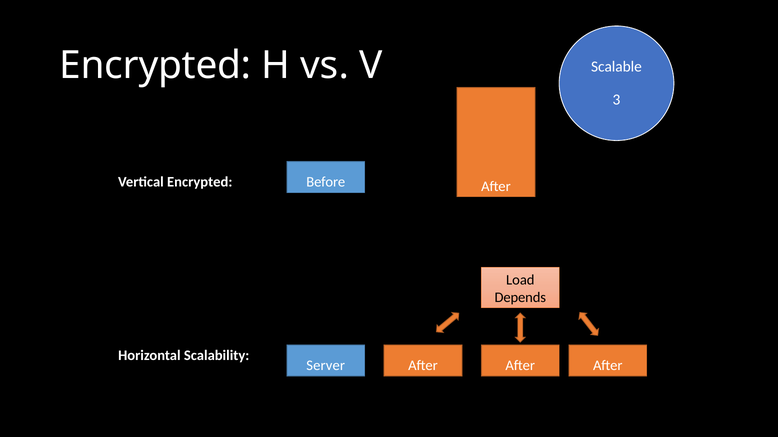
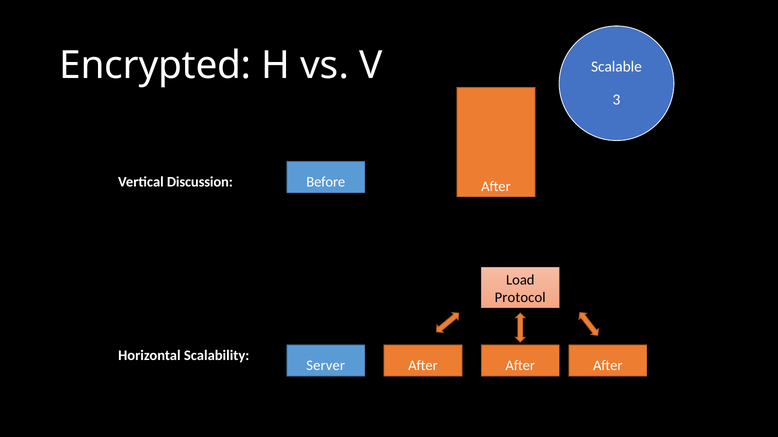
Vertical Encrypted: Encrypted -> Discussion
Depends: Depends -> Protocol
